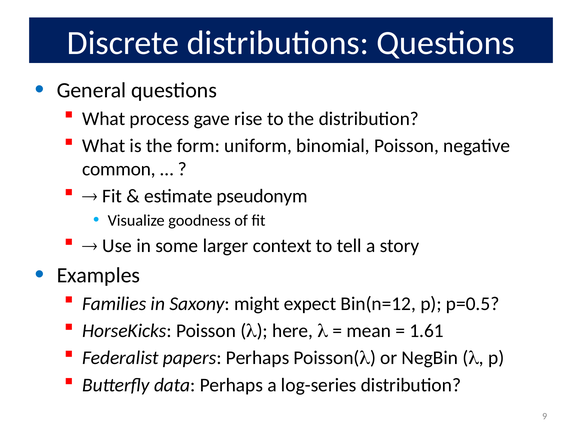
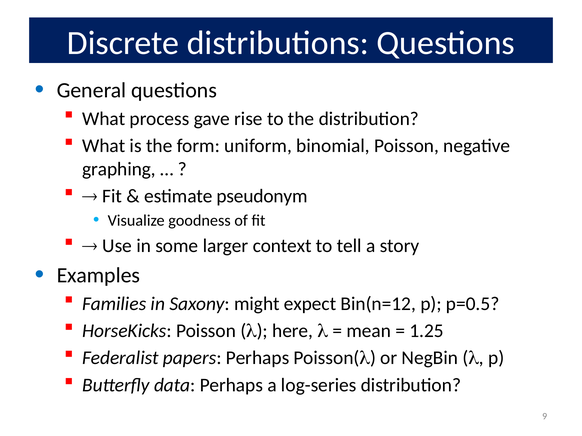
common: common -> graphing
1.61: 1.61 -> 1.25
